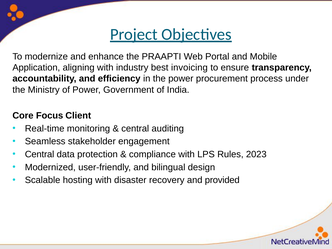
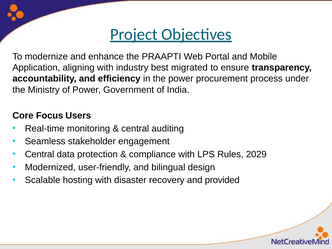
invoicing: invoicing -> migrated
Client: Client -> Users
2023: 2023 -> 2029
